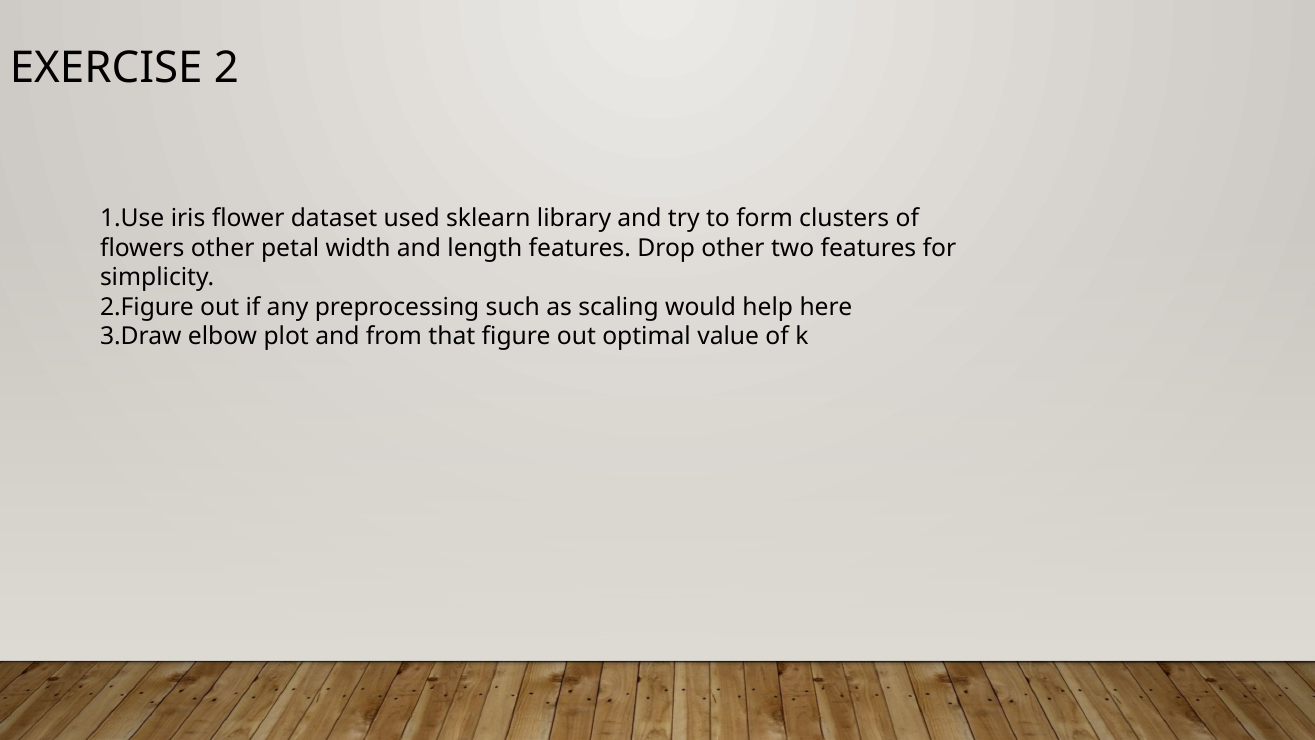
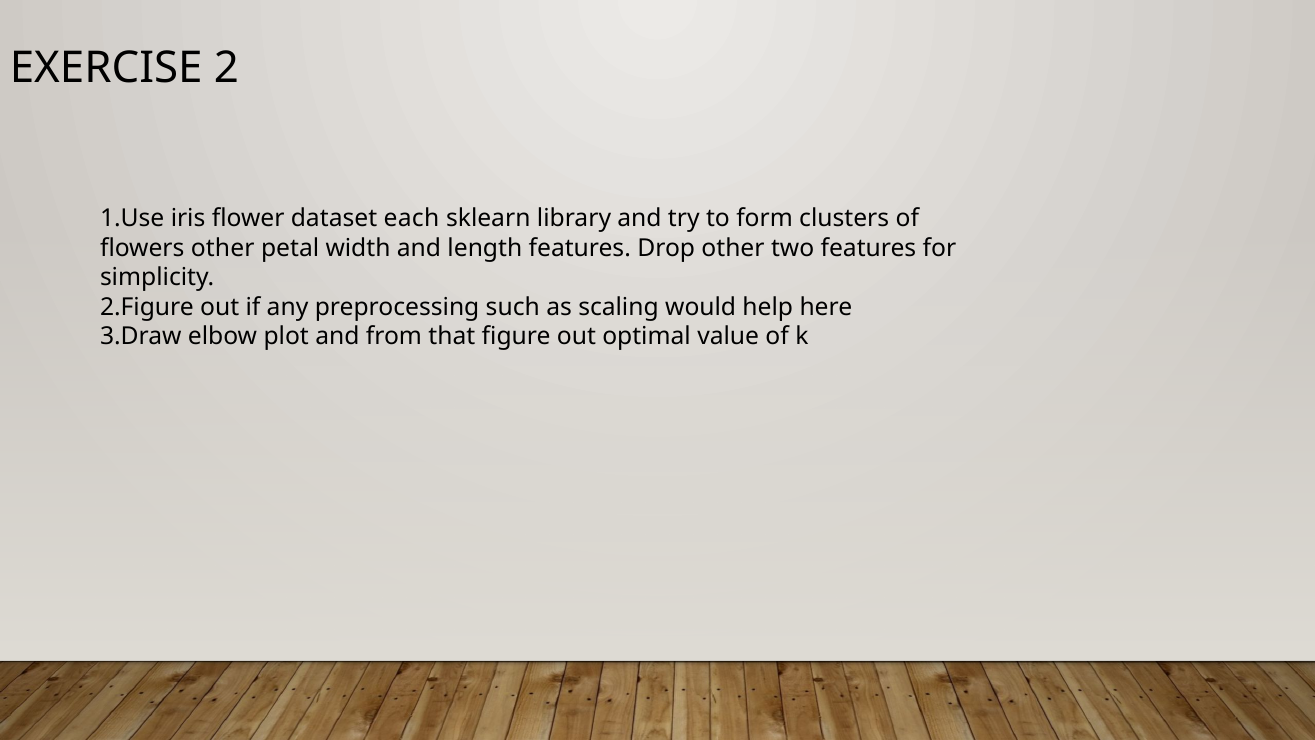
used: used -> each
